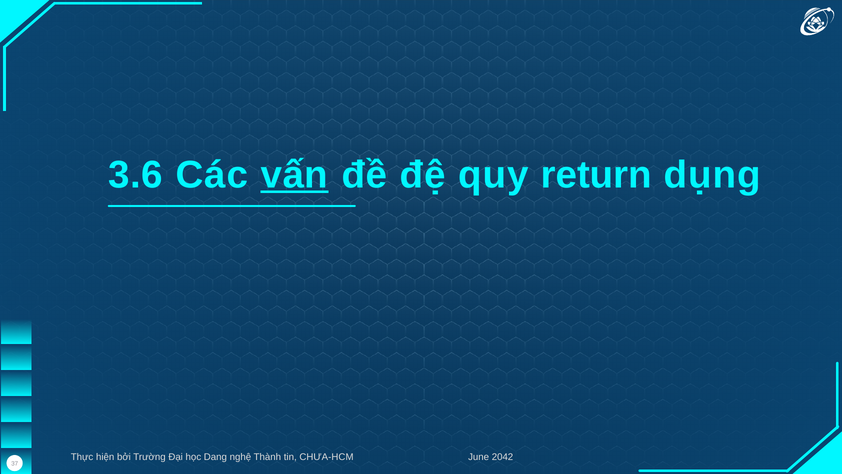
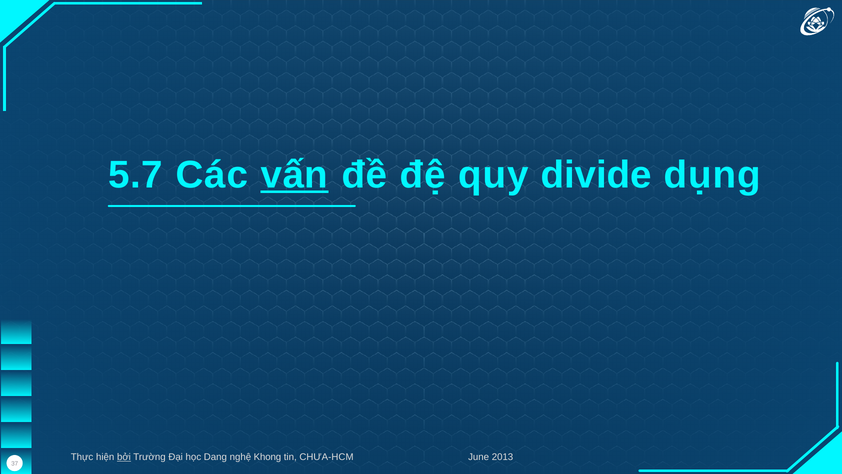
3.6: 3.6 -> 5.7
return: return -> divide
bởi underline: none -> present
Thành: Thành -> Khong
2042: 2042 -> 2013
